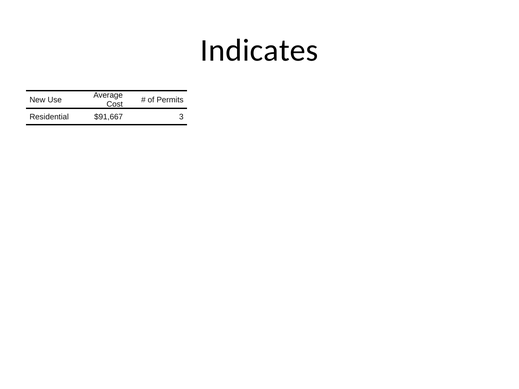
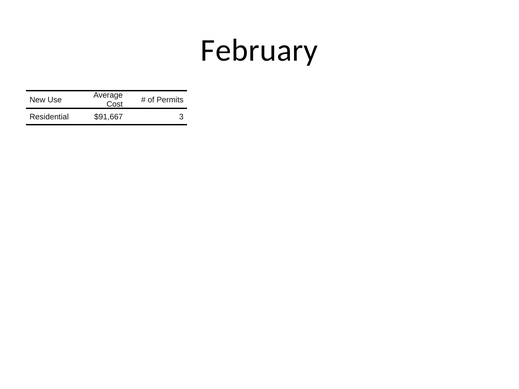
Indicates: Indicates -> February
